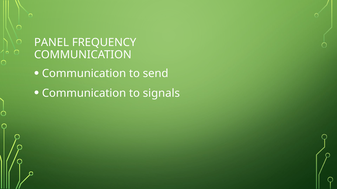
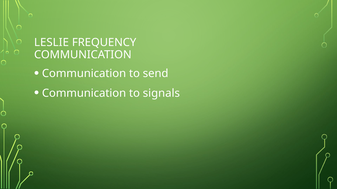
PANEL: PANEL -> LESLIE
